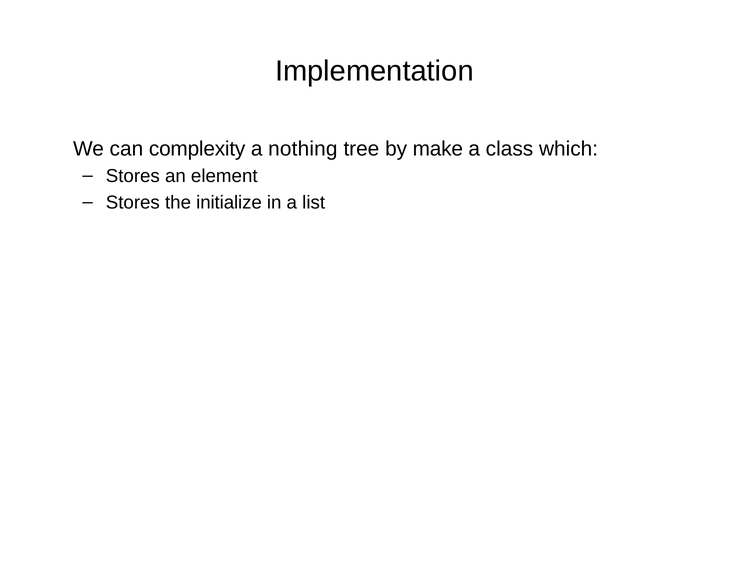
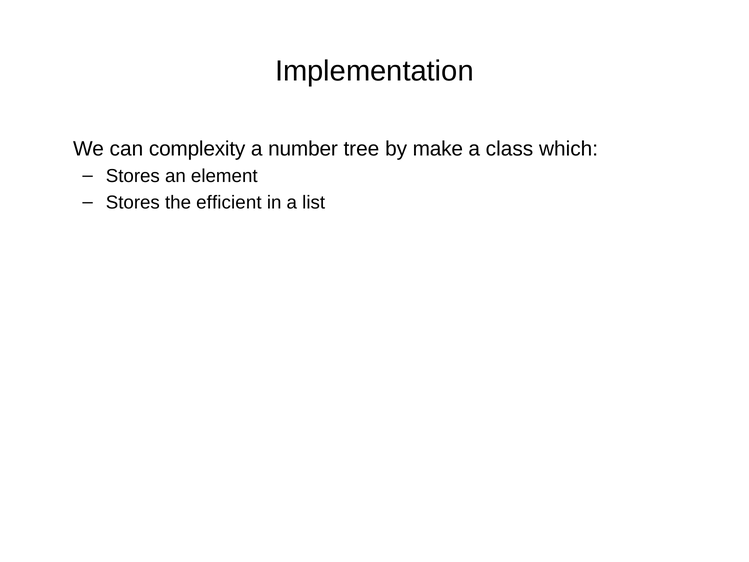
nothing: nothing -> number
initialize: initialize -> efficient
